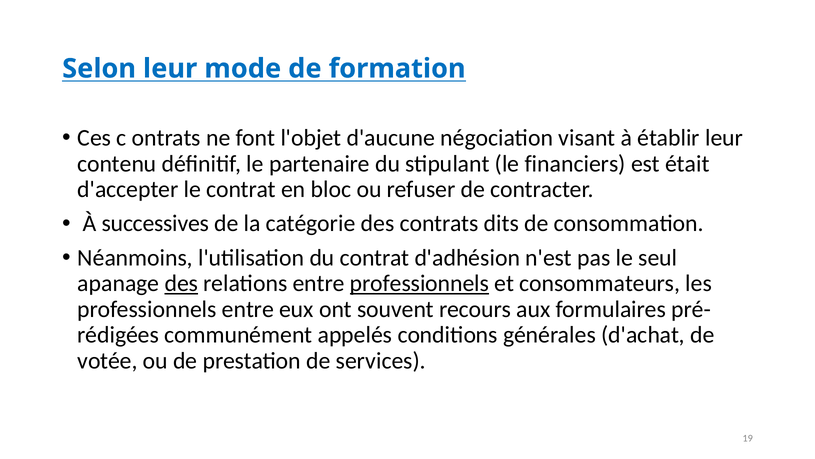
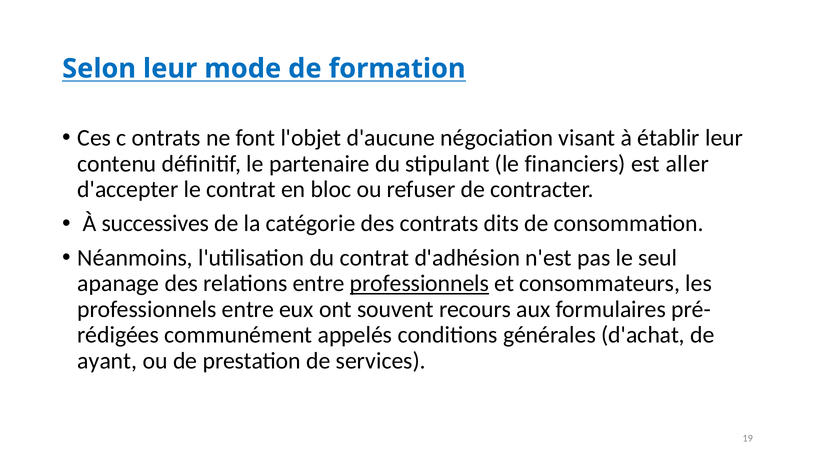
était: était -> aller
des at (181, 283) underline: present -> none
votée: votée -> ayant
